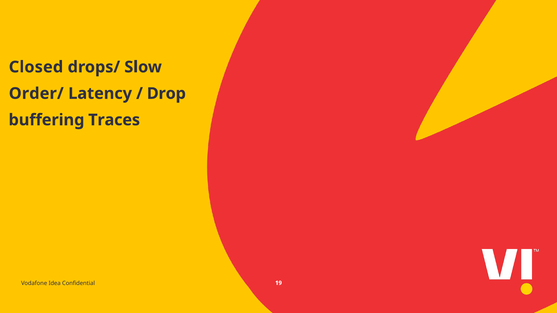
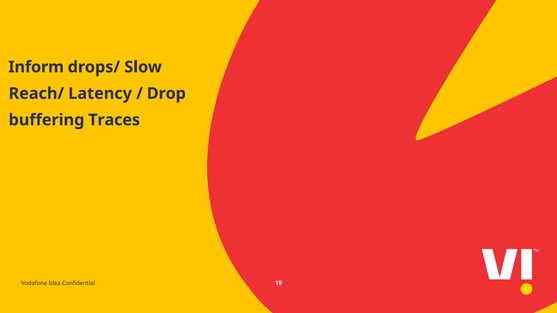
Closed: Closed -> Inform
Order/: Order/ -> Reach/
